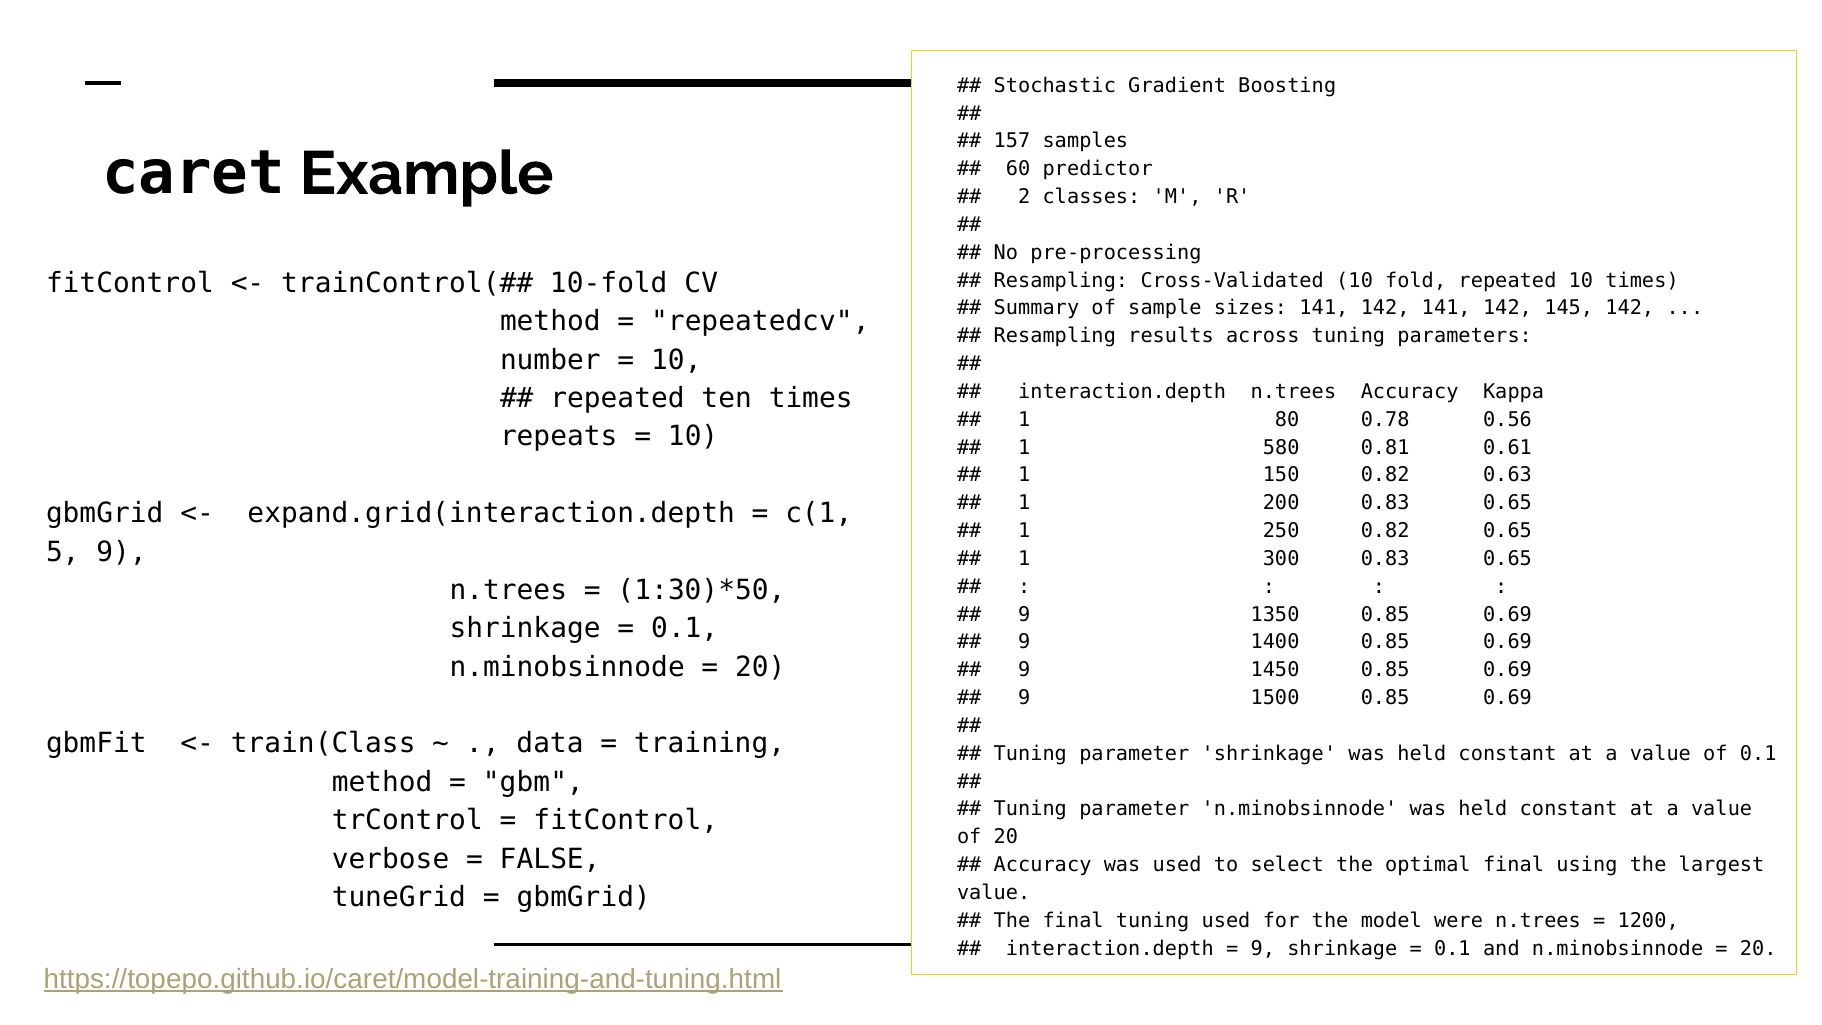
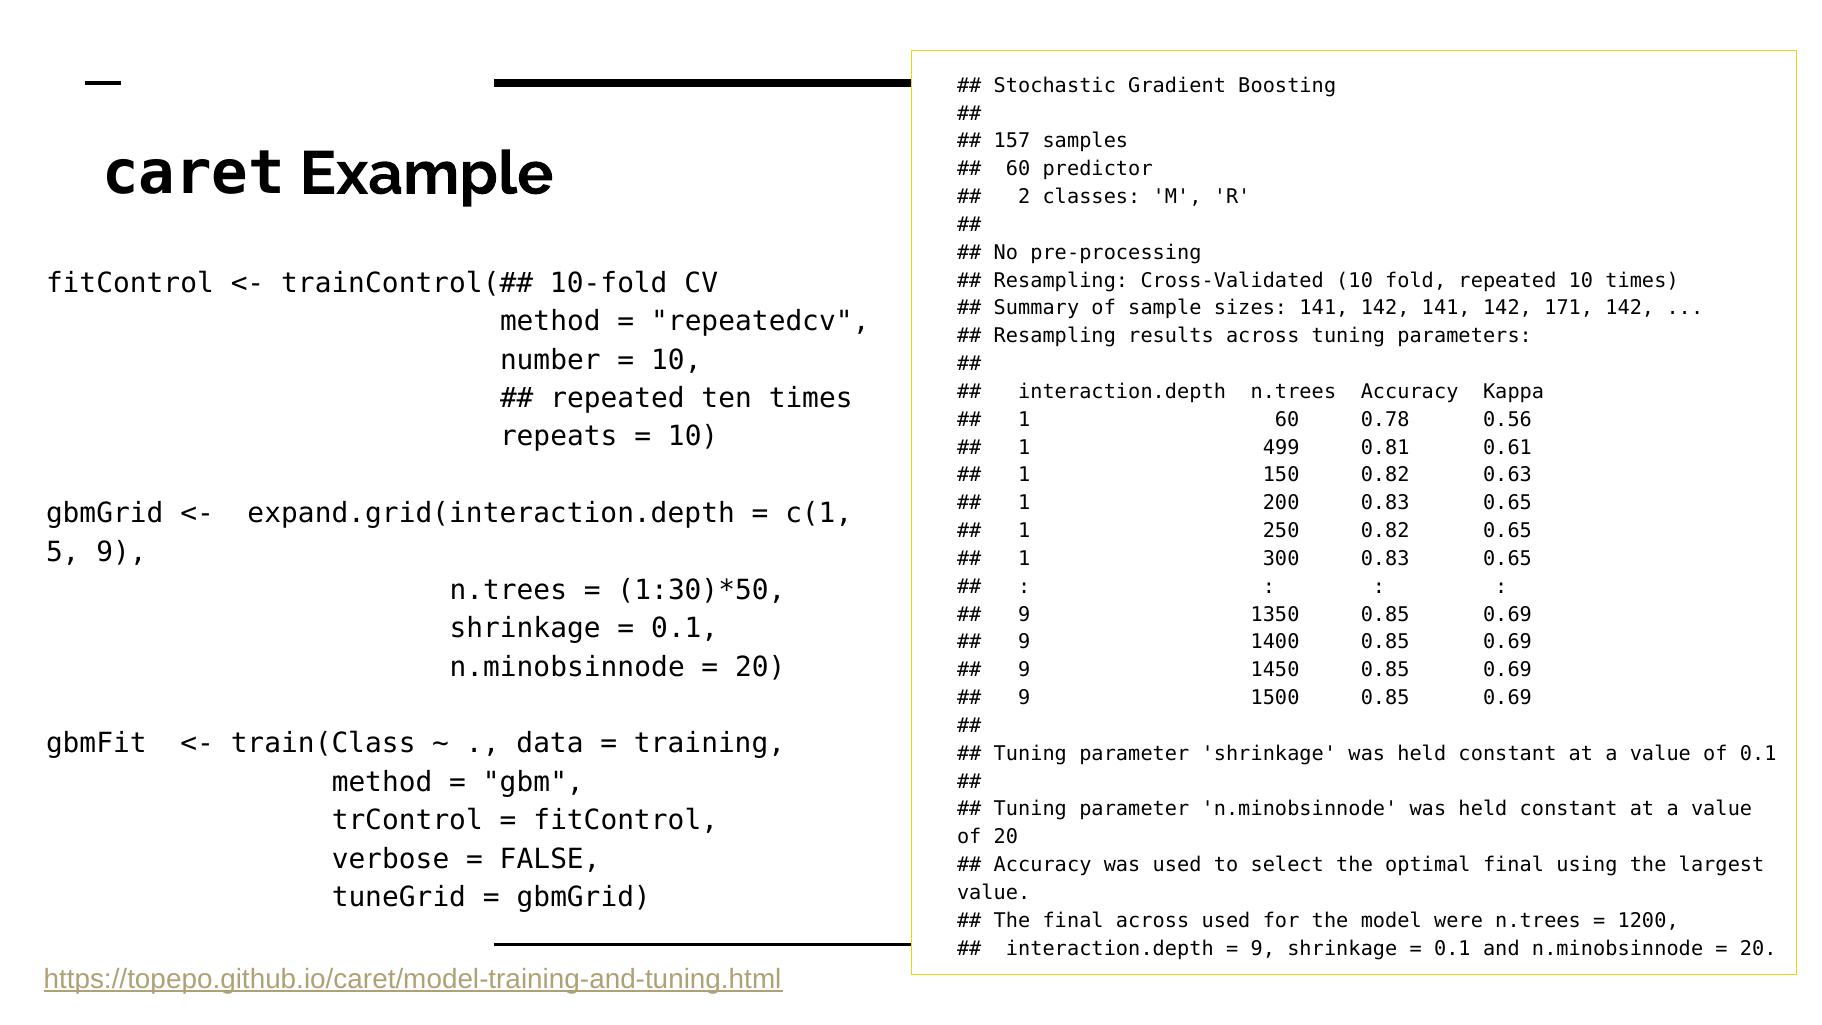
145: 145 -> 171
1 80: 80 -> 60
580: 580 -> 499
final tuning: tuning -> across
